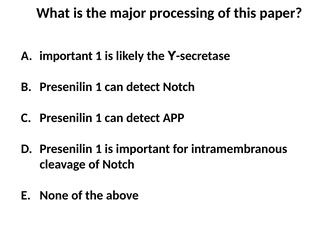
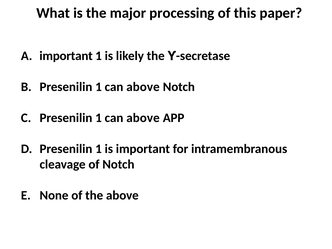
detect at (143, 87): detect -> above
detect at (143, 118): detect -> above
